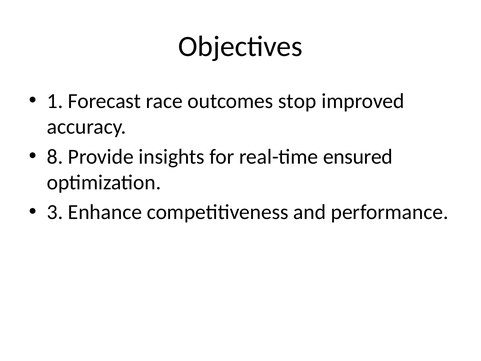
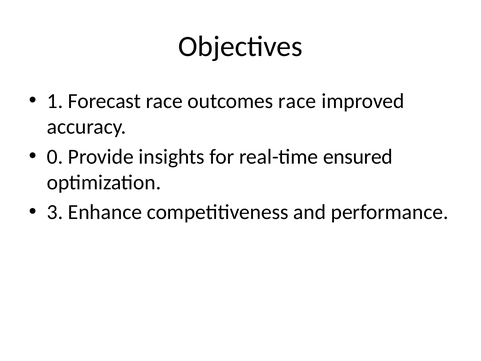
outcomes stop: stop -> race
8: 8 -> 0
